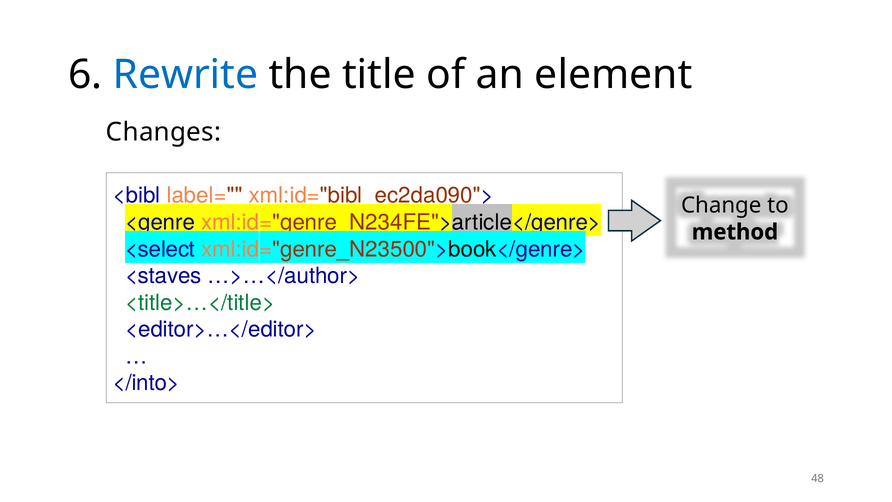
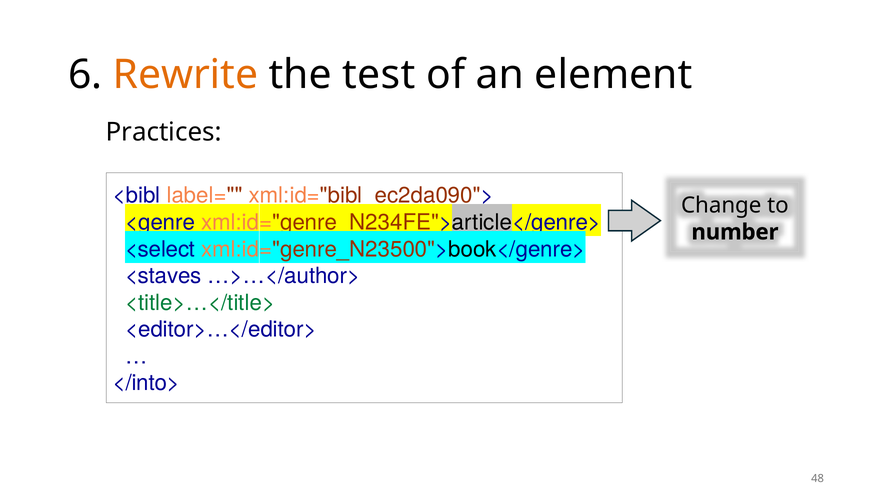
Rewrite colour: blue -> orange
title: title -> test
Changes: Changes -> Practices
method: method -> number
